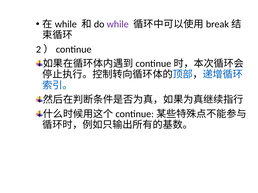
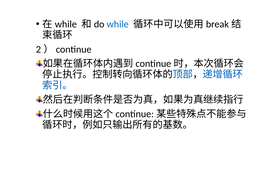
while colour: purple -> blue
